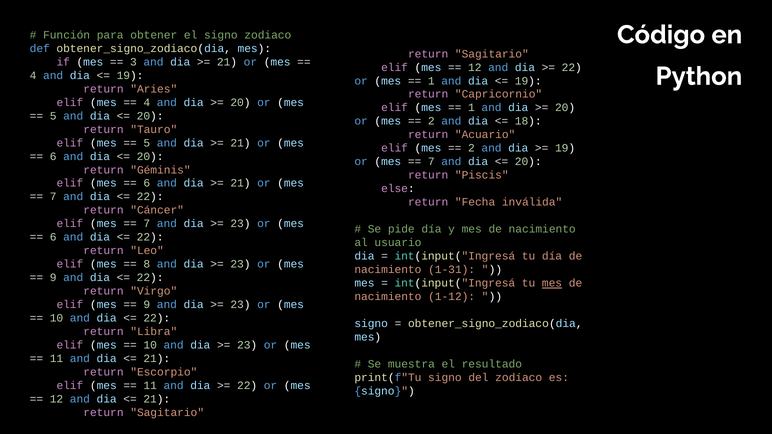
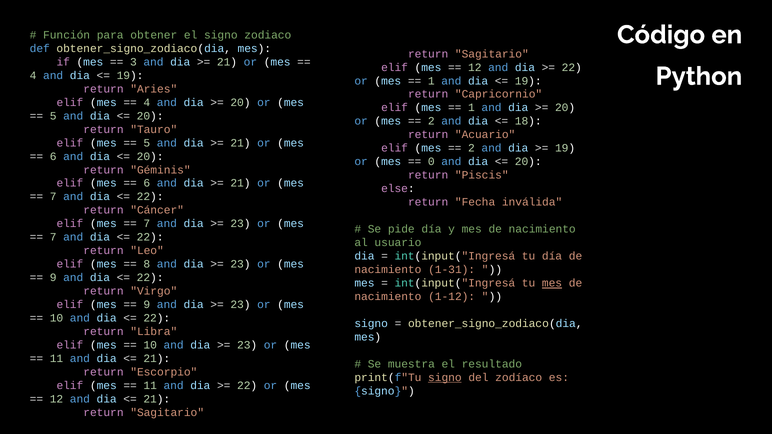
7 at (431, 162): 7 -> 0
6 at (53, 237): 6 -> 7
signo at (445, 378) underline: none -> present
